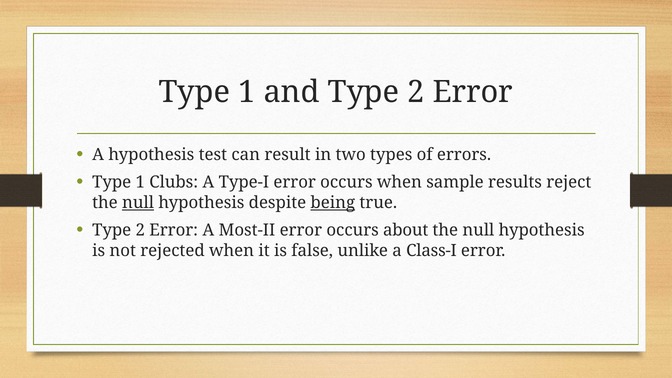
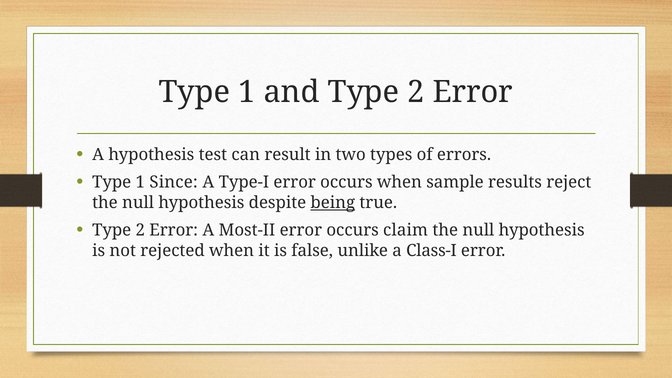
Clubs: Clubs -> Since
null at (138, 203) underline: present -> none
about: about -> claim
